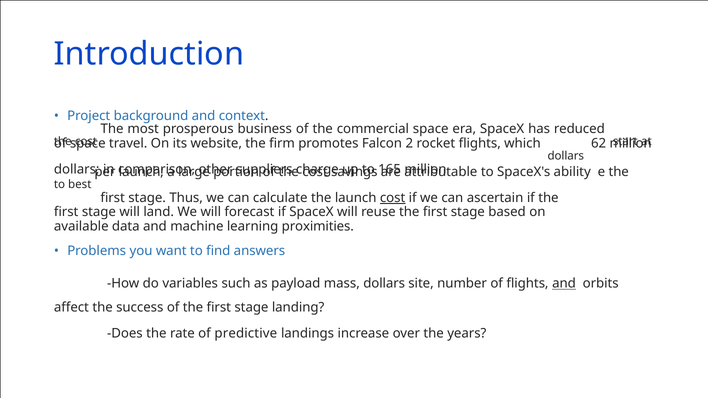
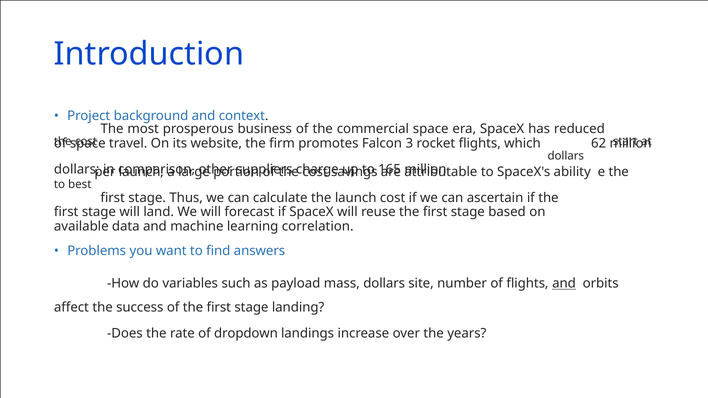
2: 2 -> 3
cost at (393, 198) underline: present -> none
proximities: proximities -> correlation
predictive: predictive -> dropdown
